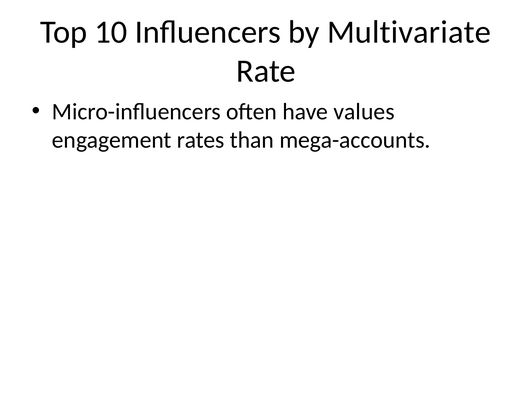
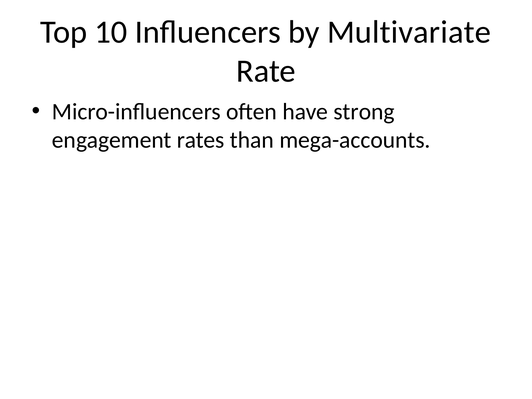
values: values -> strong
